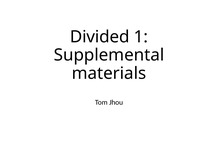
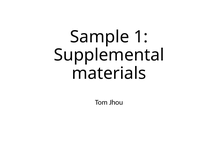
Divided: Divided -> Sample
